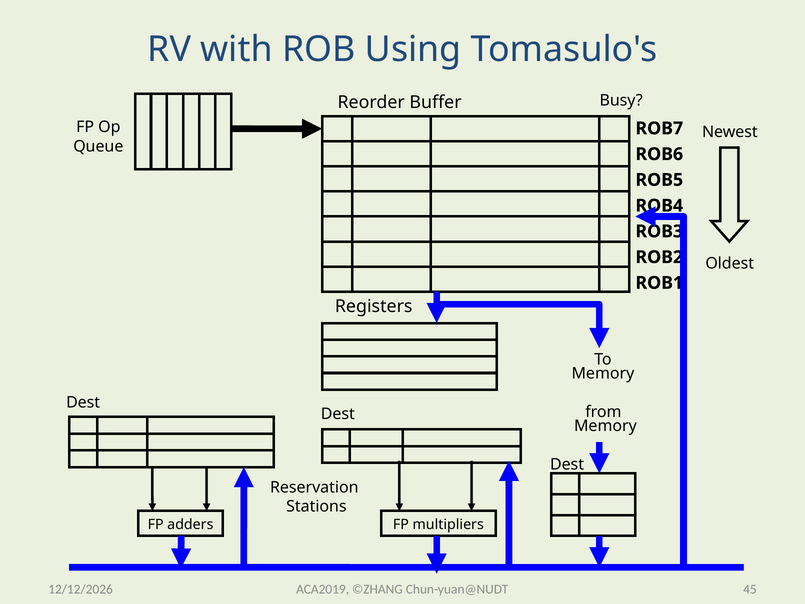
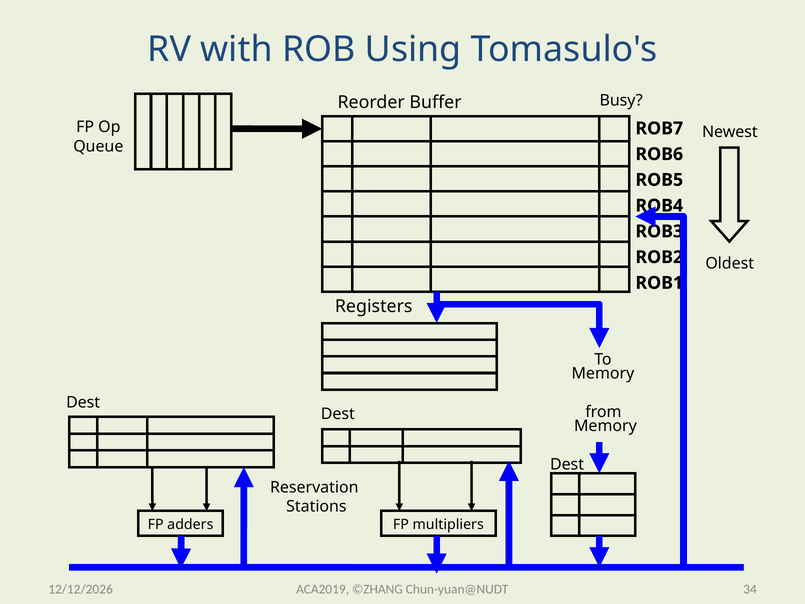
45: 45 -> 34
